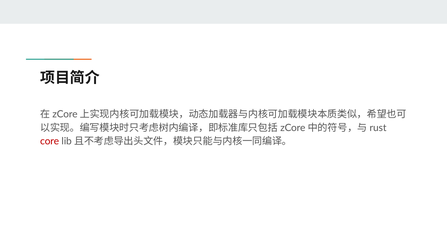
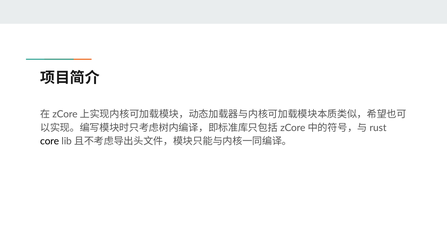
core colour: red -> black
